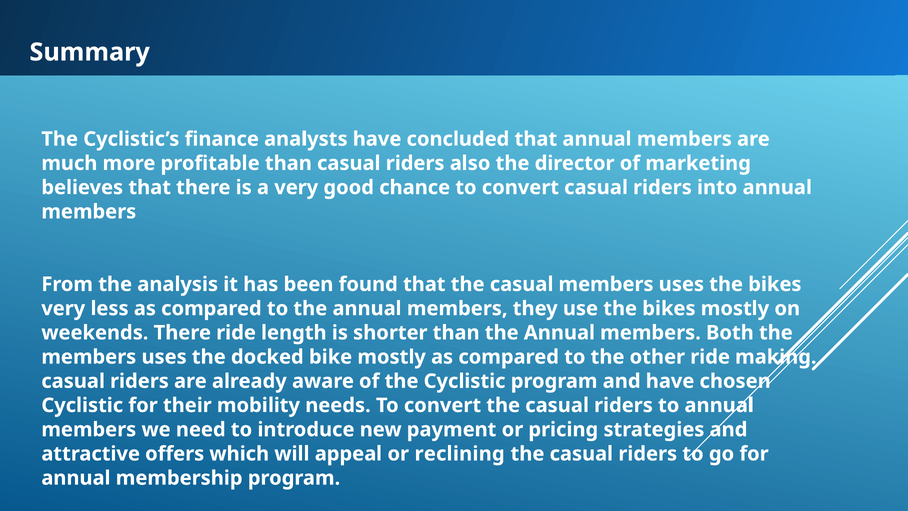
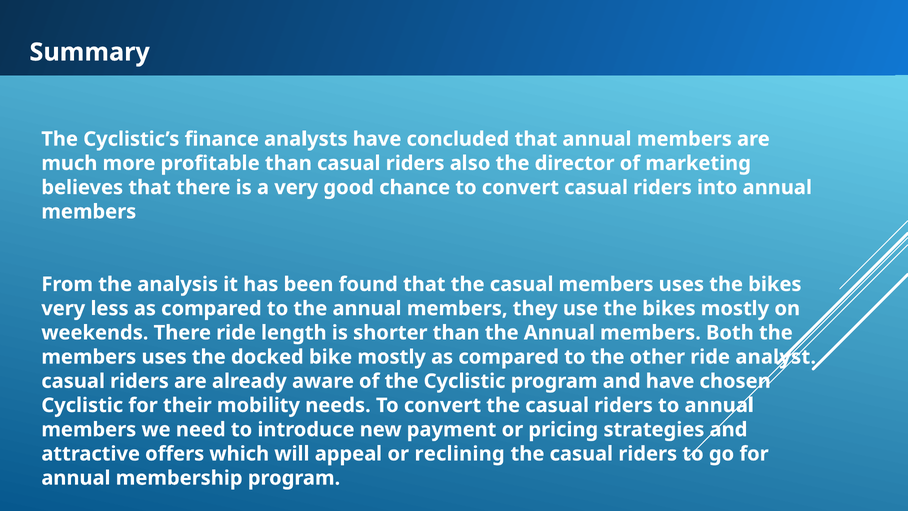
making: making -> analyst
